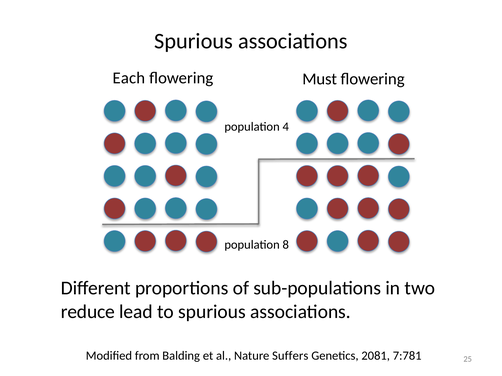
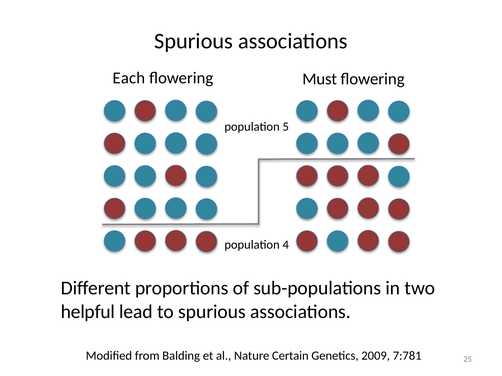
4: 4 -> 5
8: 8 -> 4
reduce: reduce -> helpful
Suffers: Suffers -> Certain
2081: 2081 -> 2009
